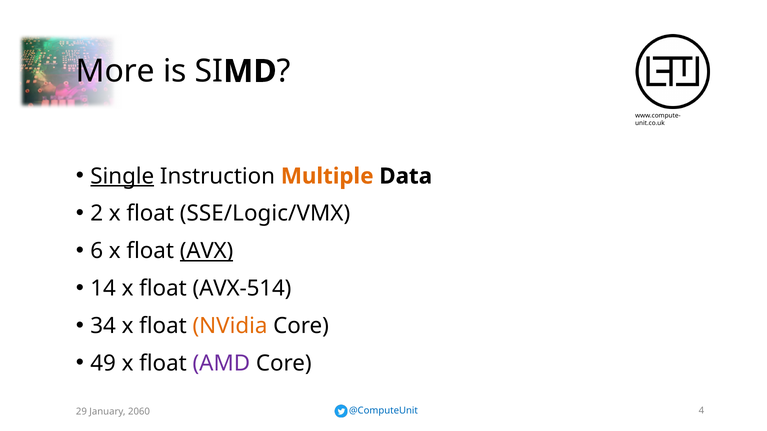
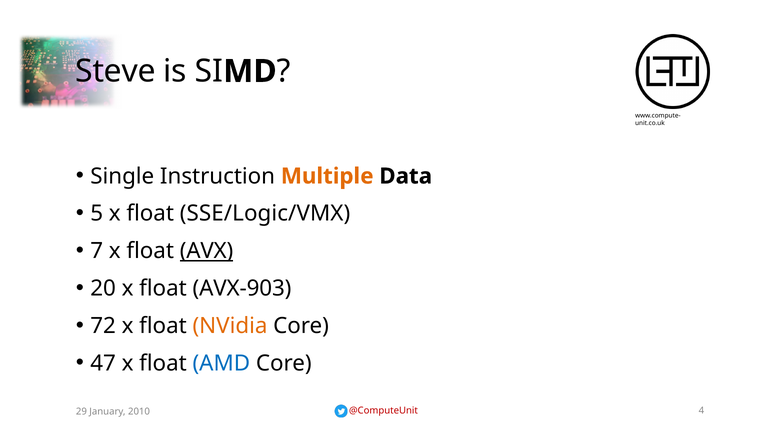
More: More -> Steve
Single underline: present -> none
2: 2 -> 5
6: 6 -> 7
14: 14 -> 20
AVX-514: AVX-514 -> AVX-903
34: 34 -> 72
49: 49 -> 47
AMD colour: purple -> blue
@ComputeUnit colour: blue -> red
2060: 2060 -> 2010
